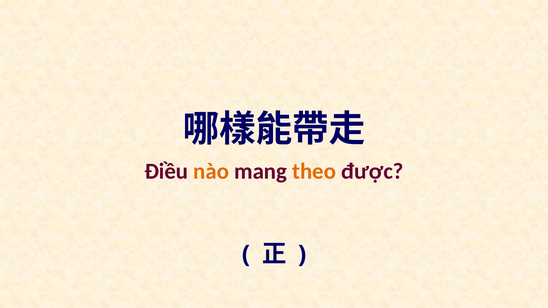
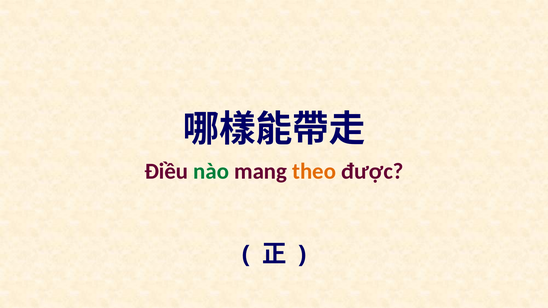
nào colour: orange -> green
